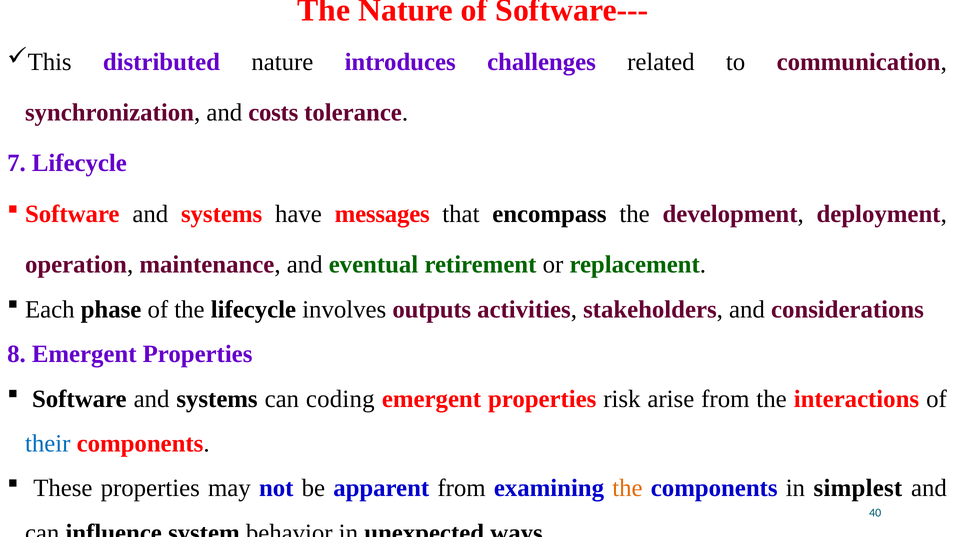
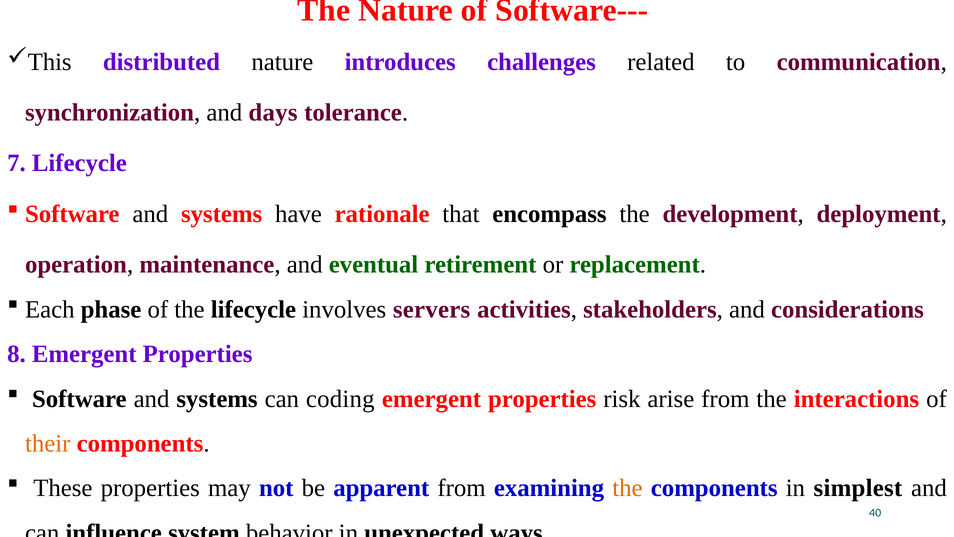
costs: costs -> days
messages: messages -> rationale
outputs: outputs -> servers
their colour: blue -> orange
